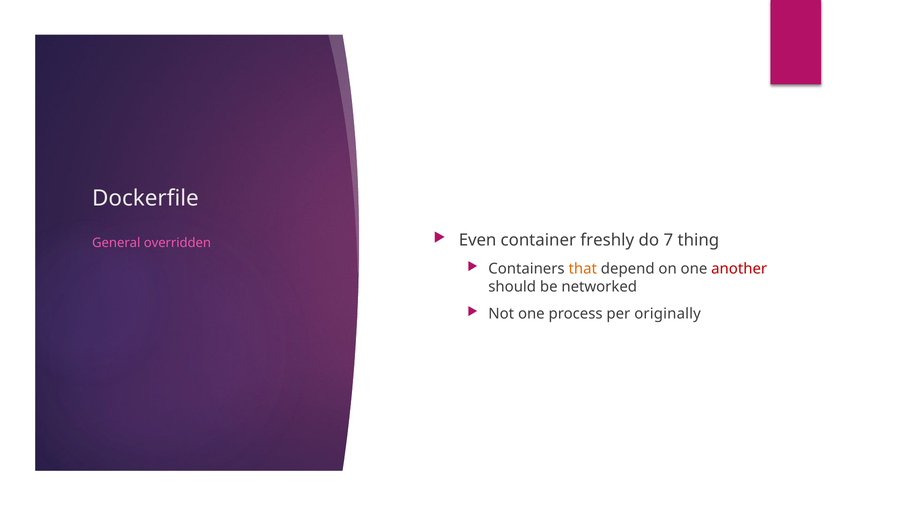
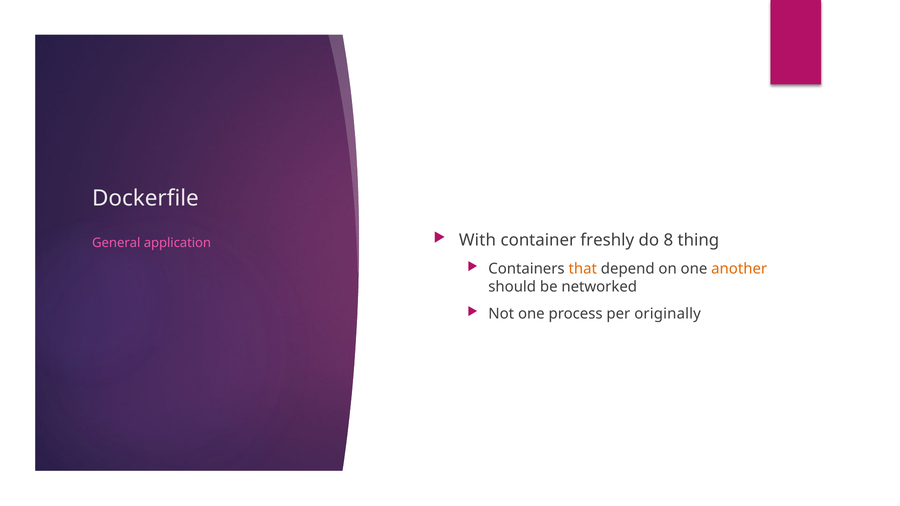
Even: Even -> With
7: 7 -> 8
overridden: overridden -> application
another colour: red -> orange
